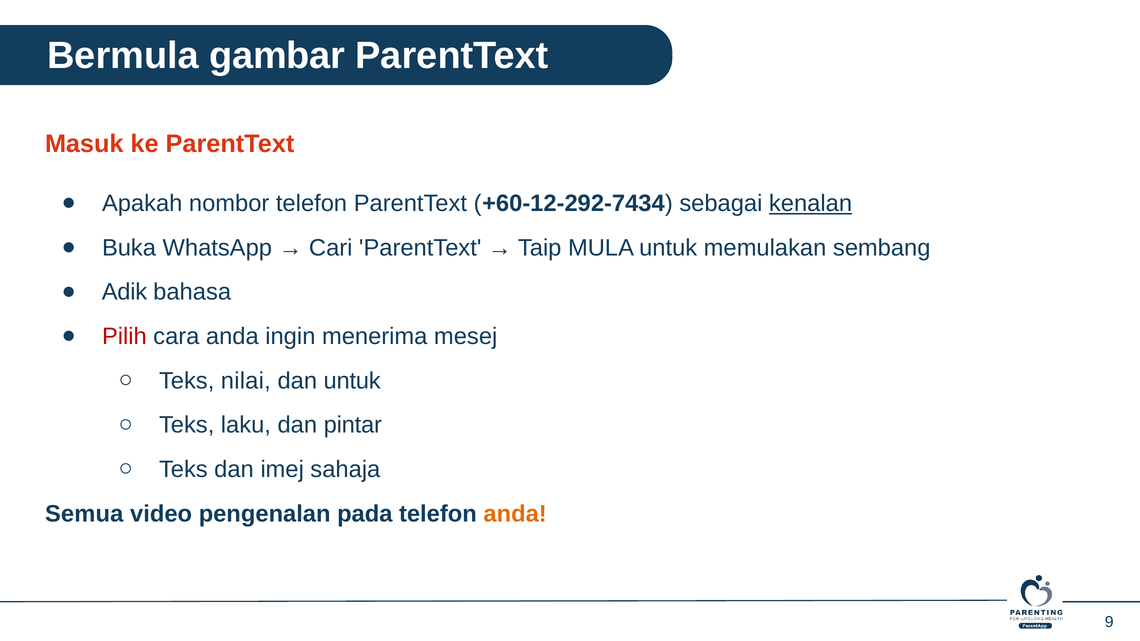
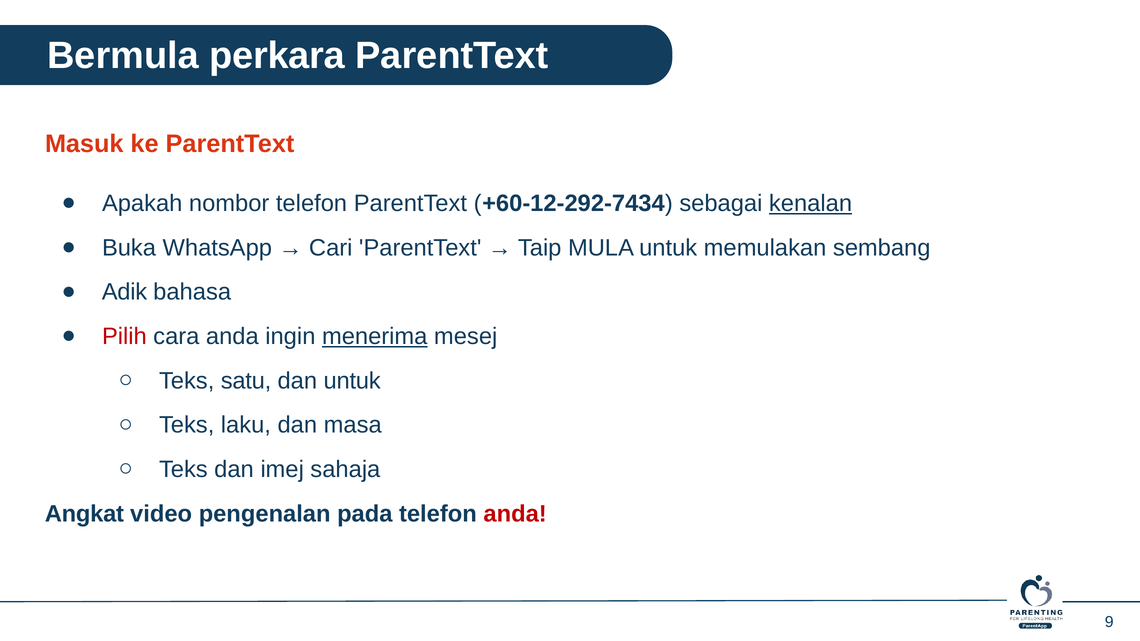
gambar: gambar -> perkara
menerima underline: none -> present
nilai: nilai -> satu
pintar: pintar -> masa
Semua: Semua -> Angkat
anda at (515, 514) colour: orange -> red
